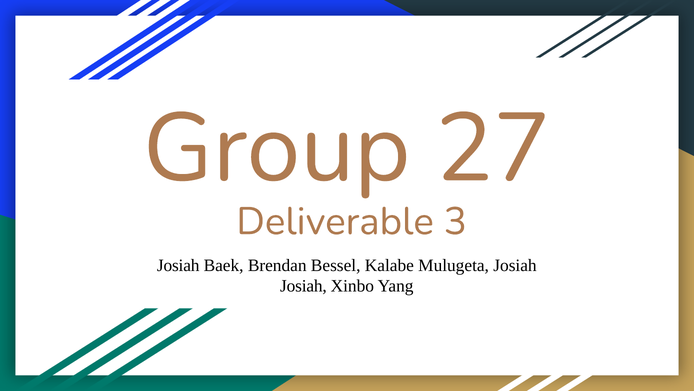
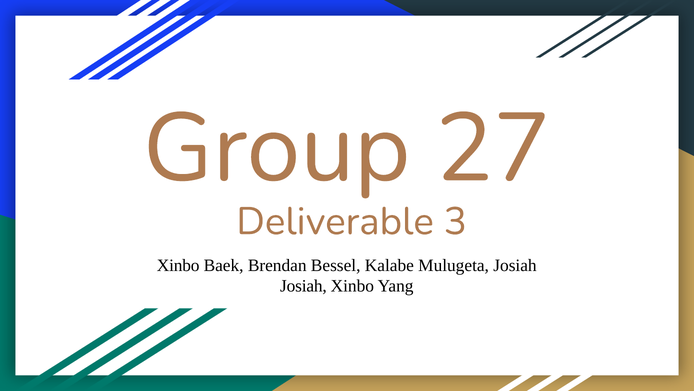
Josiah at (178, 265): Josiah -> Xinbo
